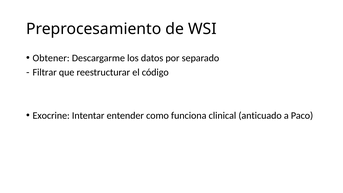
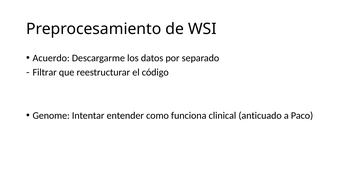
Obtener: Obtener -> Acuerdo
Exocrine: Exocrine -> Genome
